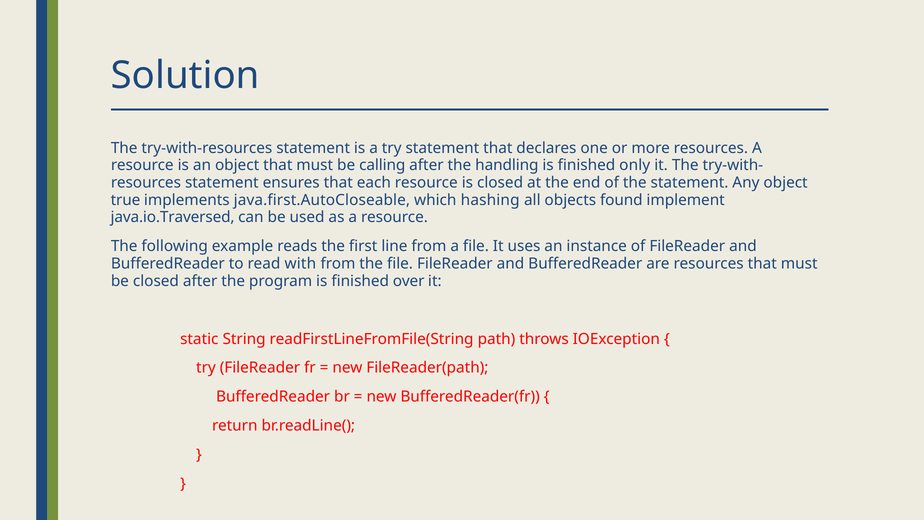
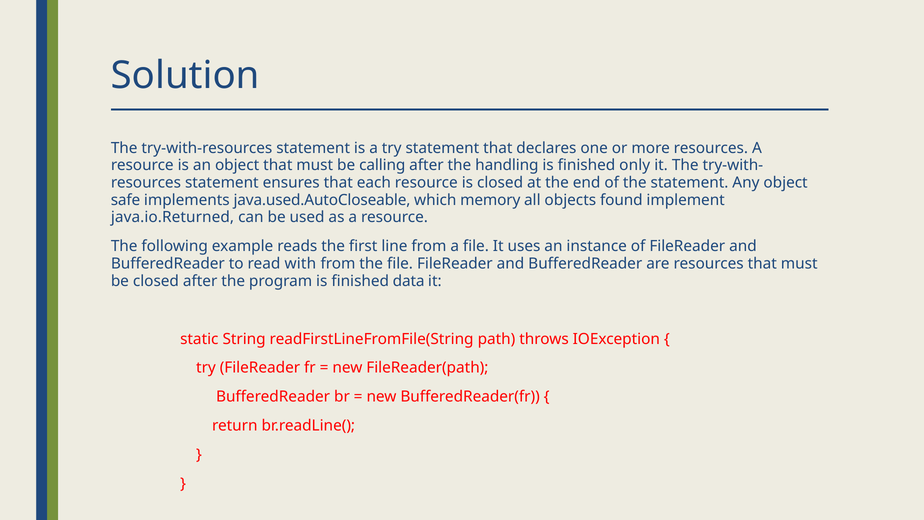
true: true -> safe
java.first.AutoCloseable: java.first.AutoCloseable -> java.used.AutoCloseable
hashing: hashing -> memory
java.io.Traversed: java.io.Traversed -> java.io.Returned
over: over -> data
